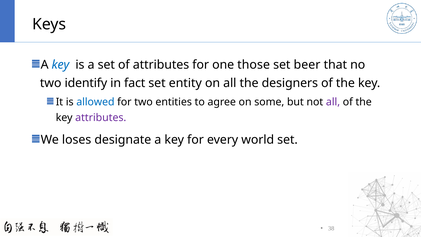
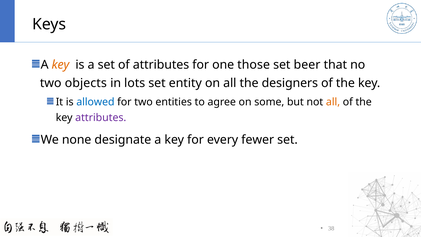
key at (60, 65) colour: blue -> orange
identify: identify -> objects
fact: fact -> lots
all at (333, 102) colour: purple -> orange
loses: loses -> none
world: world -> fewer
